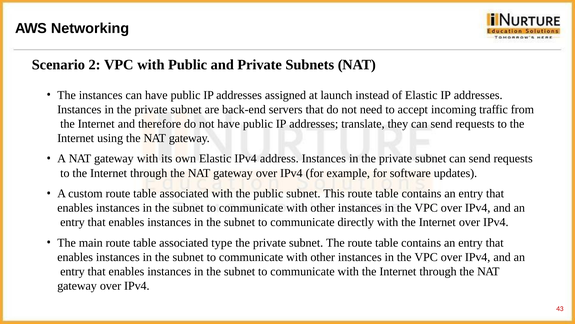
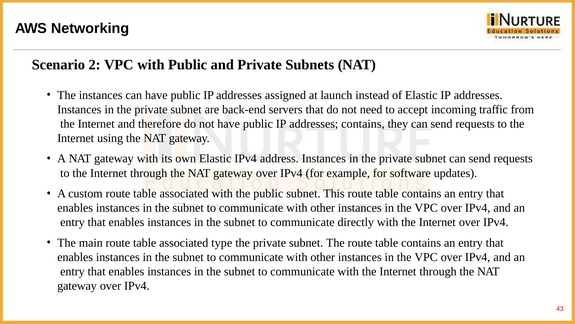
addresses translate: translate -> contains
